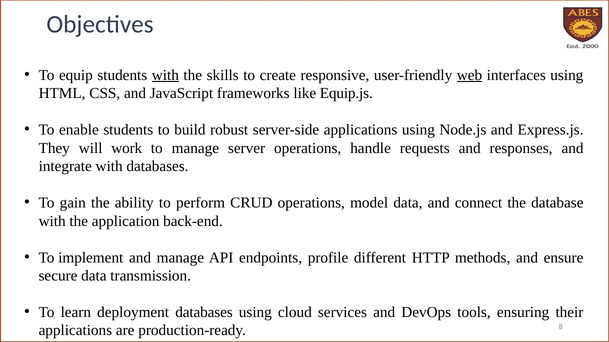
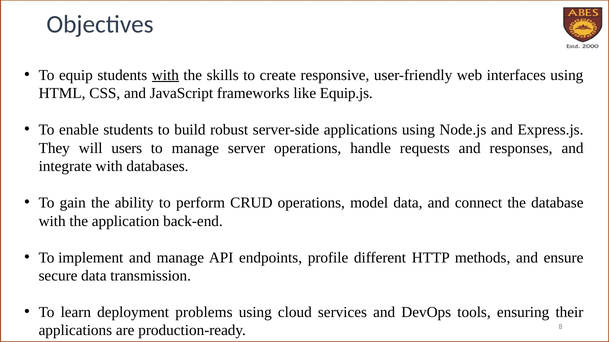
web underline: present -> none
work: work -> users
deployment databases: databases -> problems
